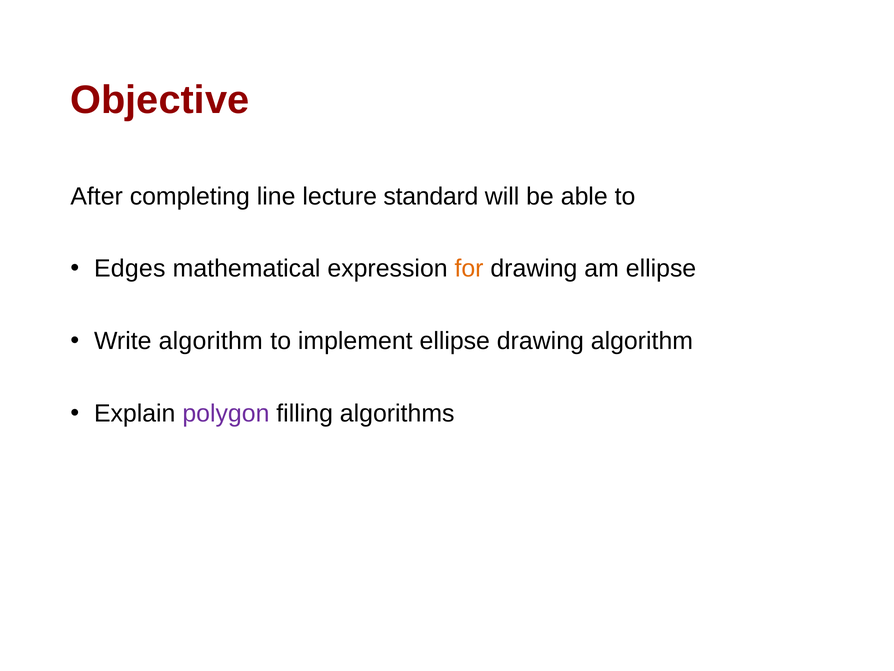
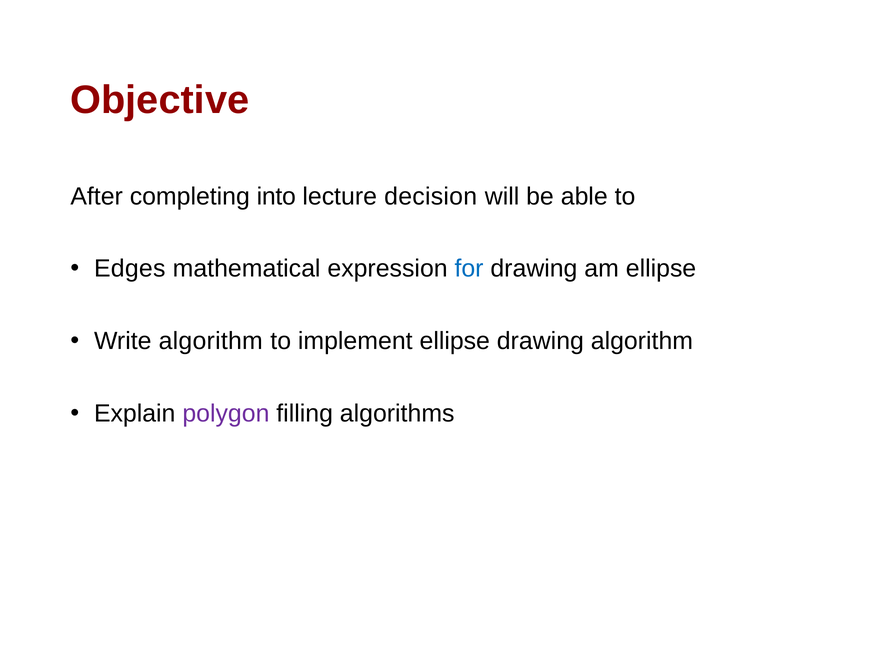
line: line -> into
standard: standard -> decision
for colour: orange -> blue
